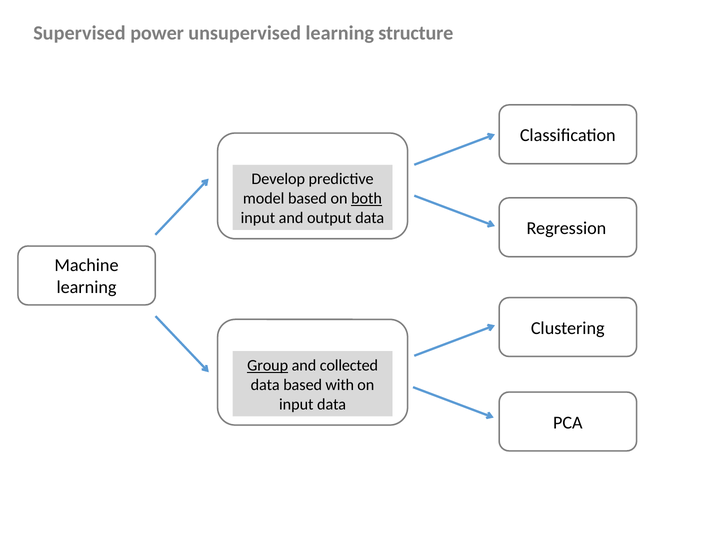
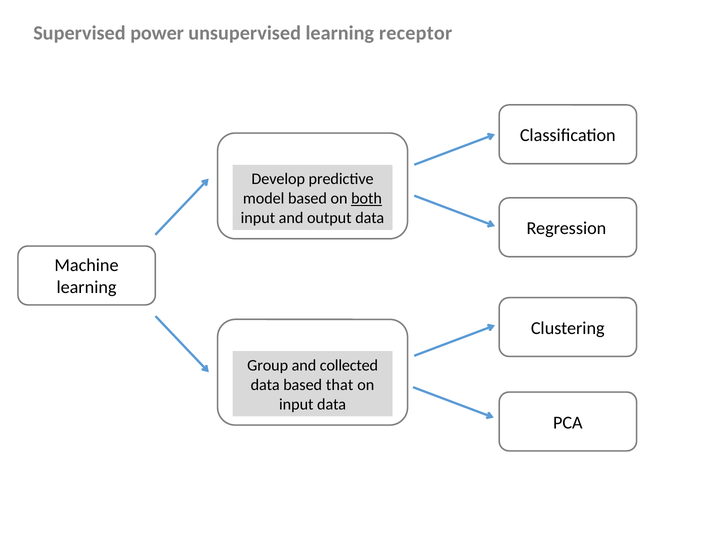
structure: structure -> receptor
Group underline: present -> none
with: with -> that
